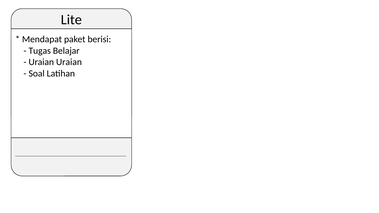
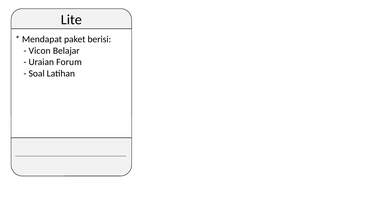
Tugas: Tugas -> Vicon
Uraian Uraian: Uraian -> Forum
